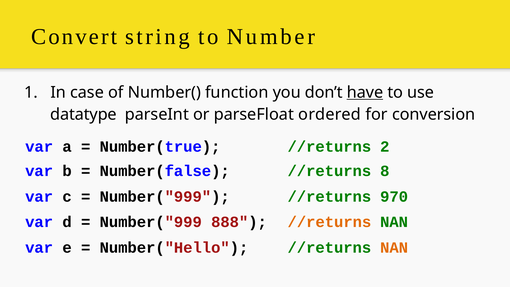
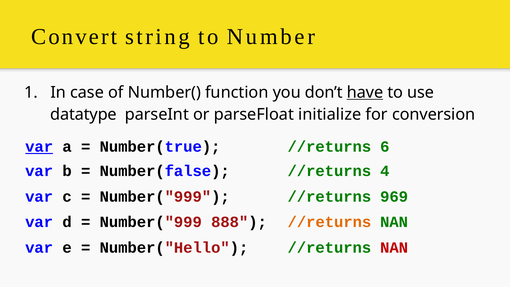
ordered: ordered -> initialize
var at (39, 147) underline: none -> present
2: 2 -> 6
8: 8 -> 4
970: 970 -> 969
NAN at (394, 247) colour: orange -> red
